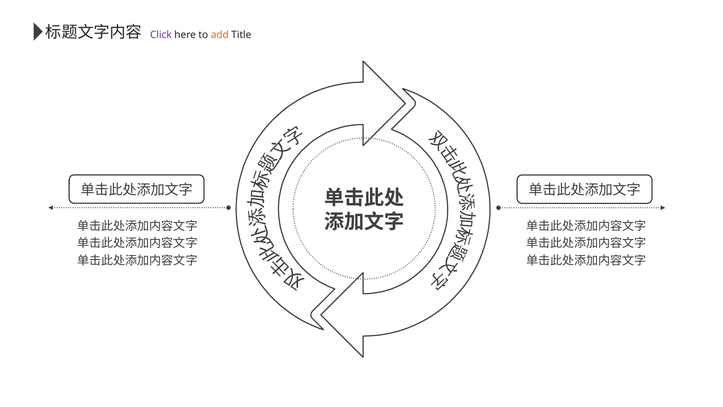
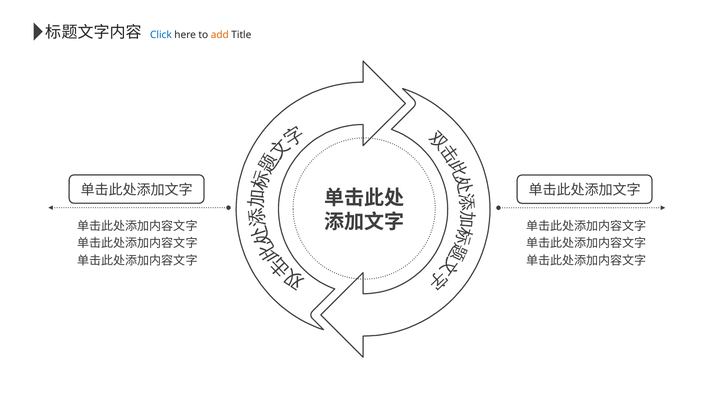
Click colour: purple -> blue
